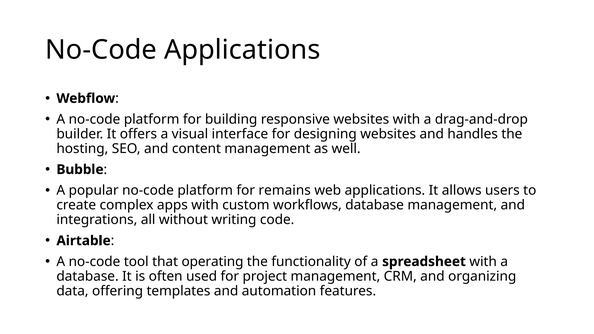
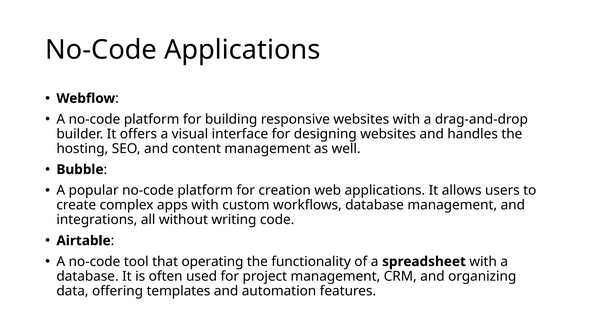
remains: remains -> creation
